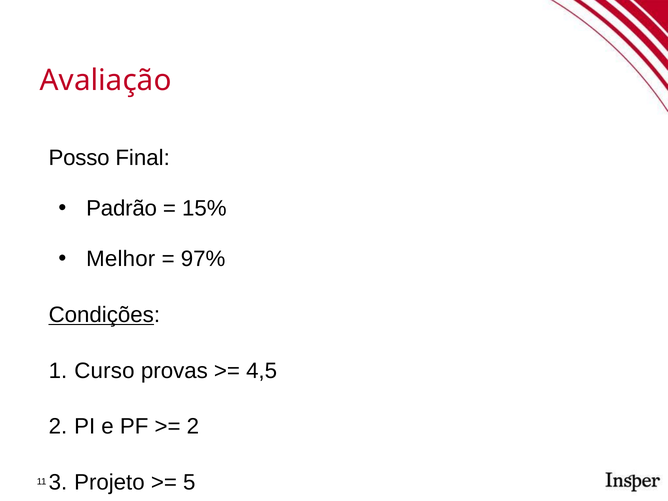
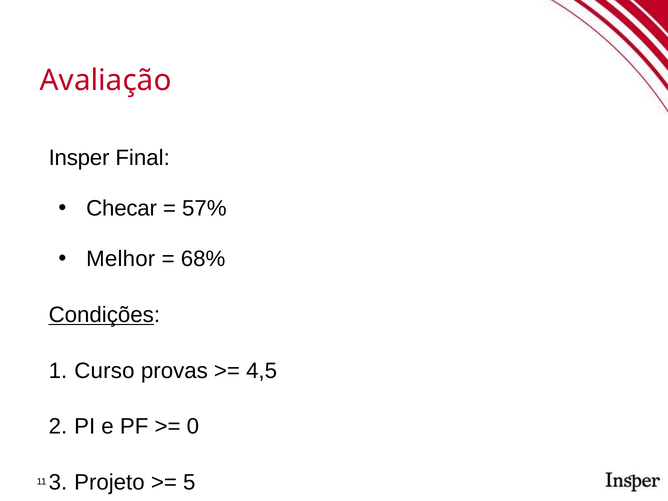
Posso: Posso -> Insper
Padrão: Padrão -> Checar
15%: 15% -> 57%
97%: 97% -> 68%
2 at (193, 427): 2 -> 0
